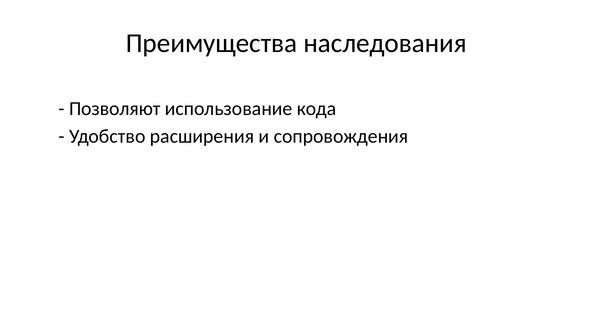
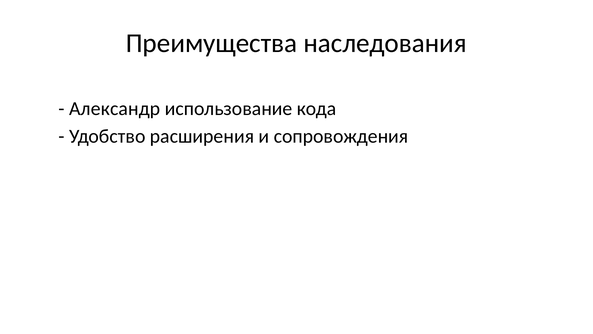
Позволяют: Позволяют -> Александр
